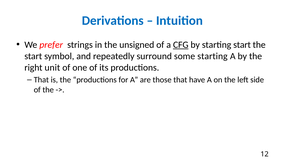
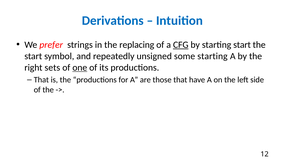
unsigned: unsigned -> replacing
surround: surround -> unsigned
unit: unit -> sets
one underline: none -> present
